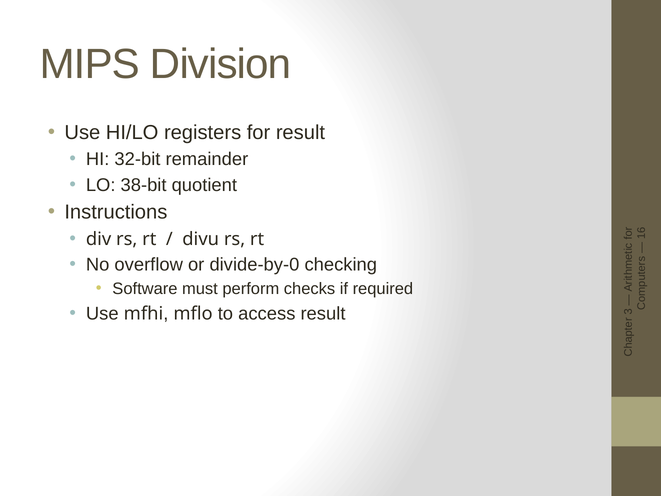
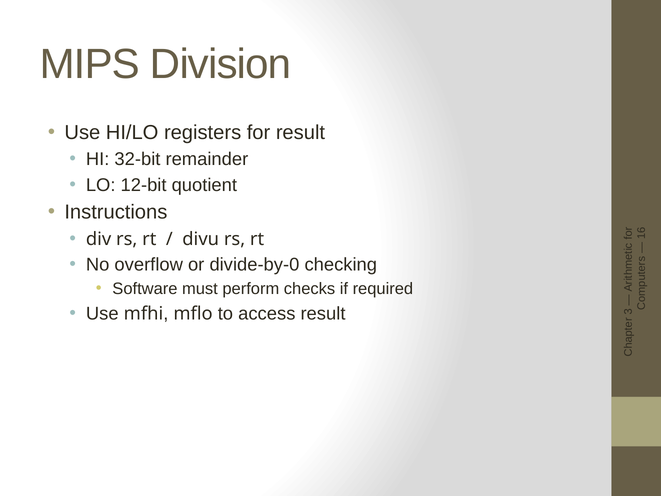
38-bit: 38-bit -> 12-bit
